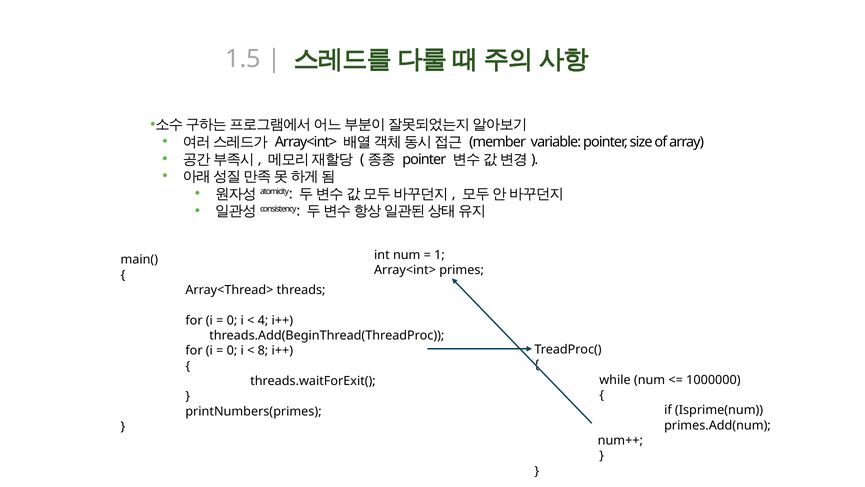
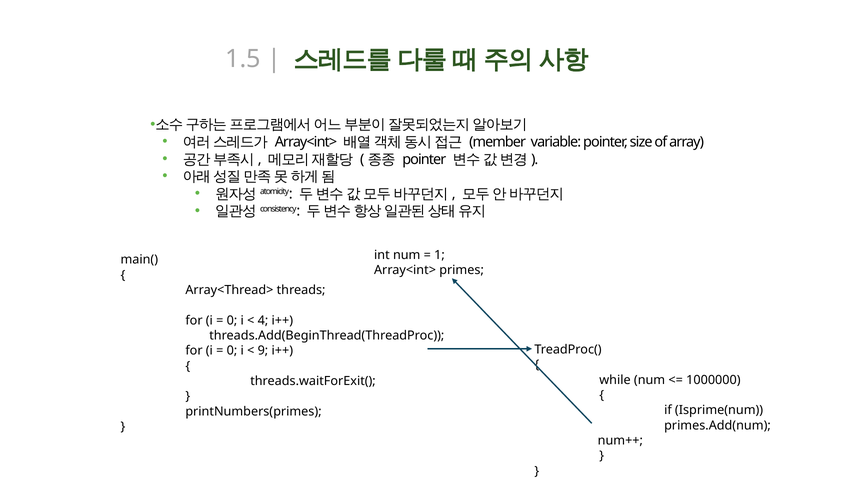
8: 8 -> 9
